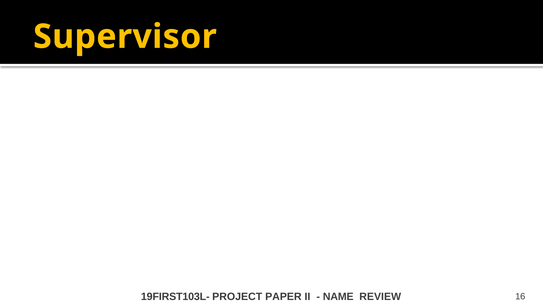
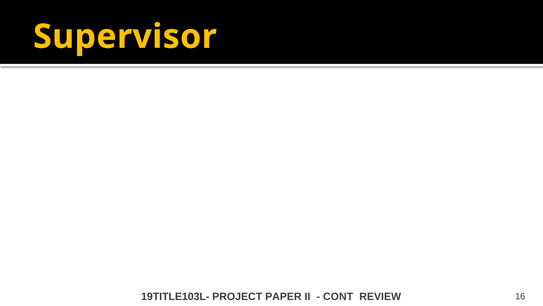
19FIRST103L-: 19FIRST103L- -> 19TITLE103L-
NAME: NAME -> CONT
